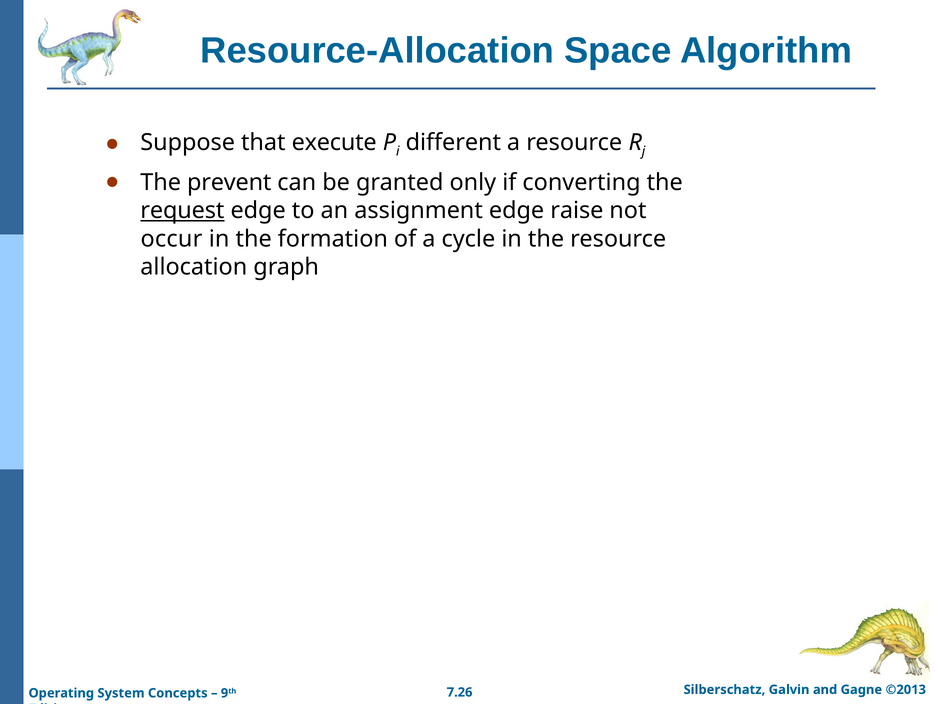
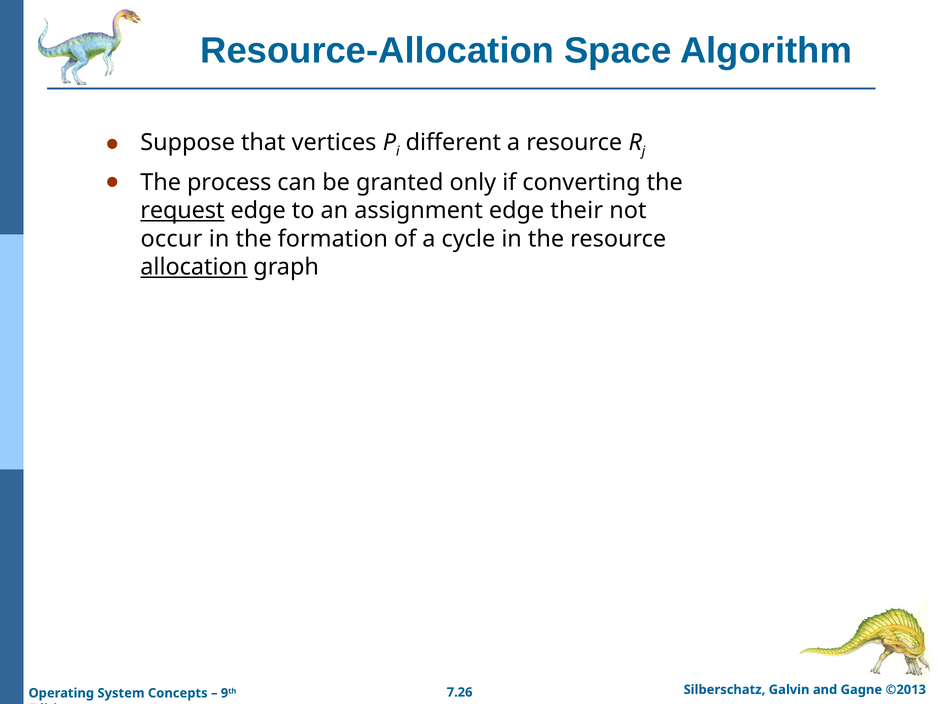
execute: execute -> vertices
prevent: prevent -> process
raise: raise -> their
allocation underline: none -> present
